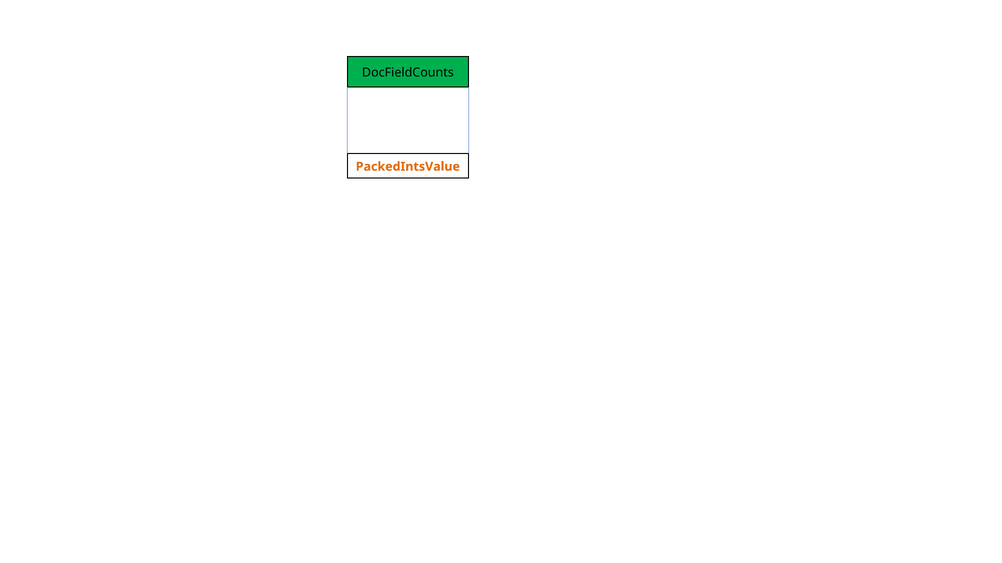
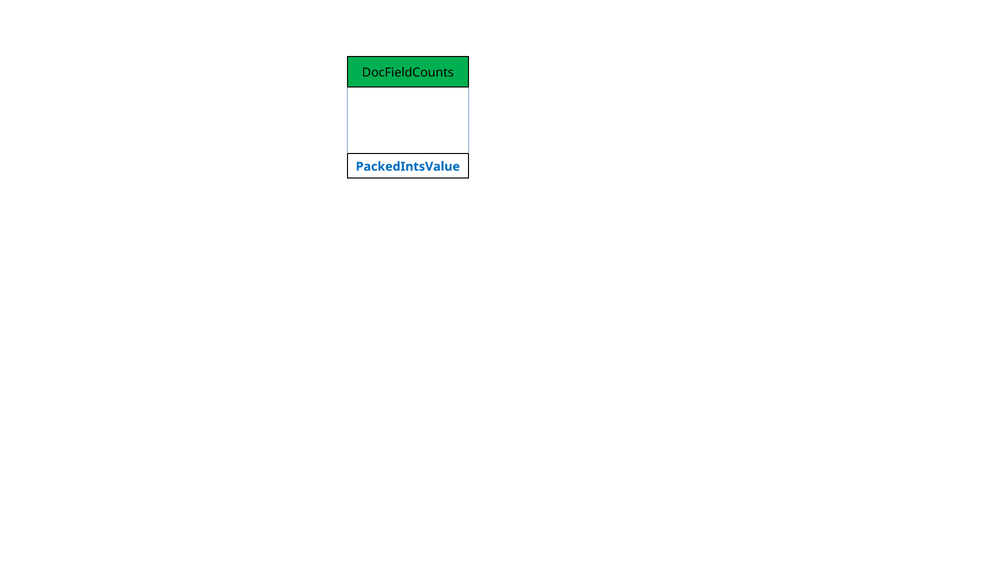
PackedIntsValue colour: orange -> blue
